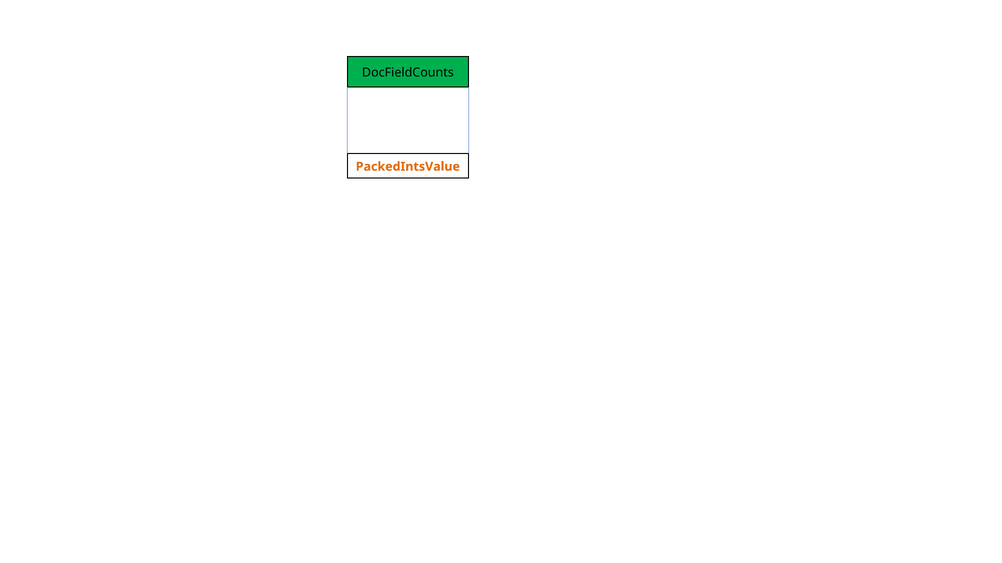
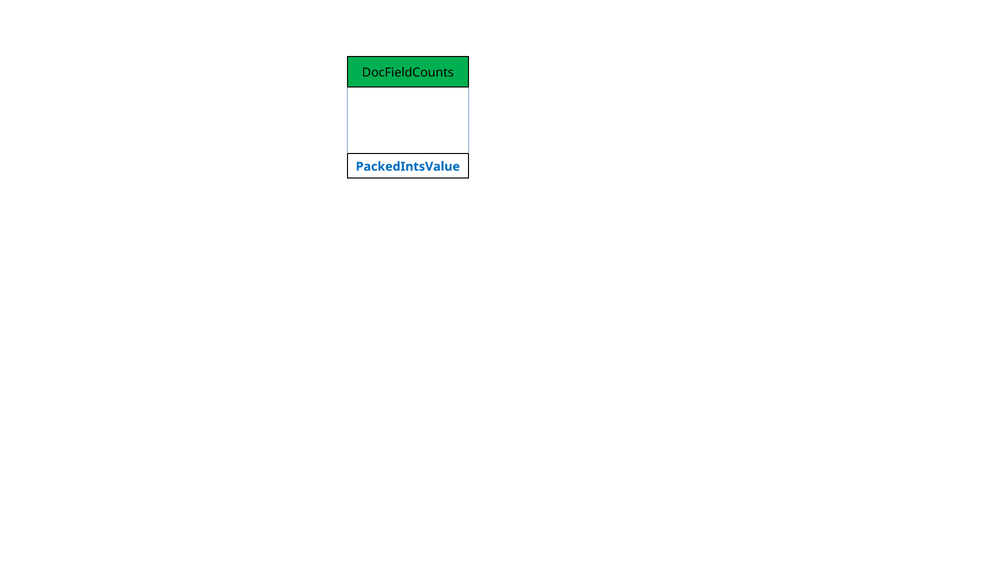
PackedIntsValue colour: orange -> blue
